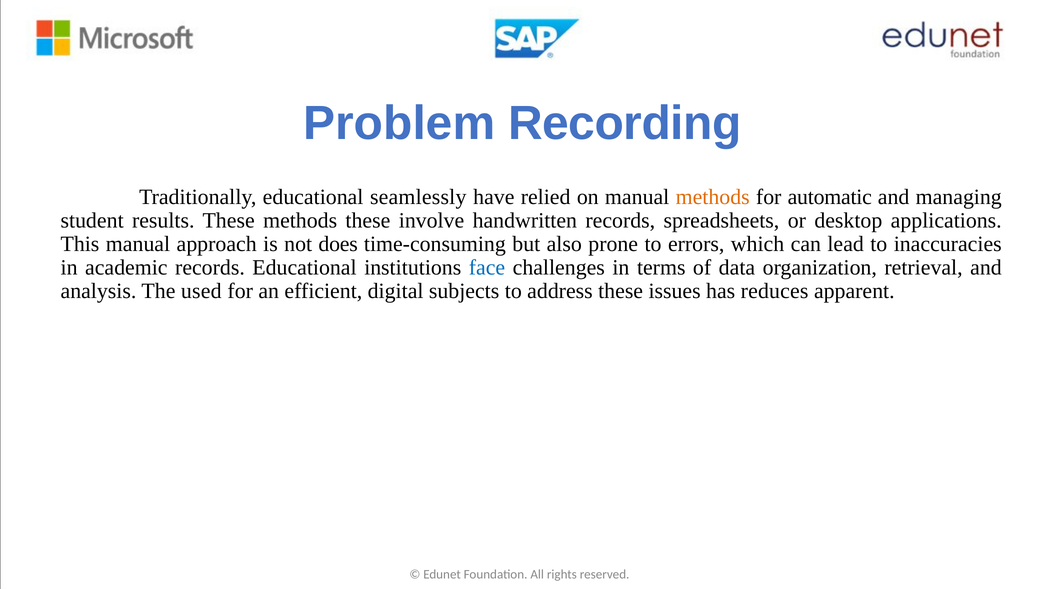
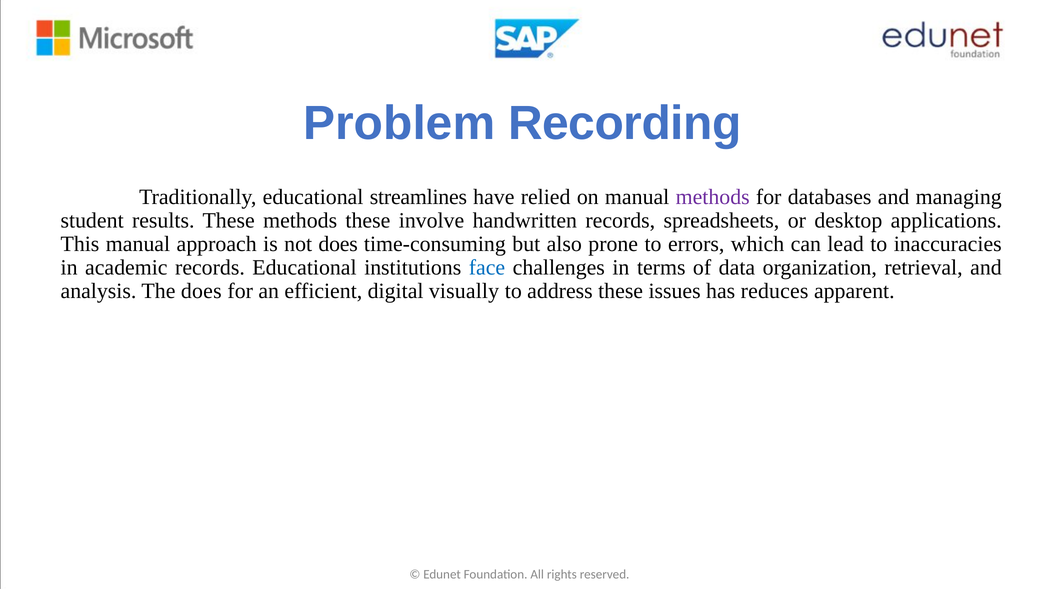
seamlessly: seamlessly -> streamlines
methods at (713, 197) colour: orange -> purple
automatic: automatic -> databases
The used: used -> does
subjects: subjects -> visually
